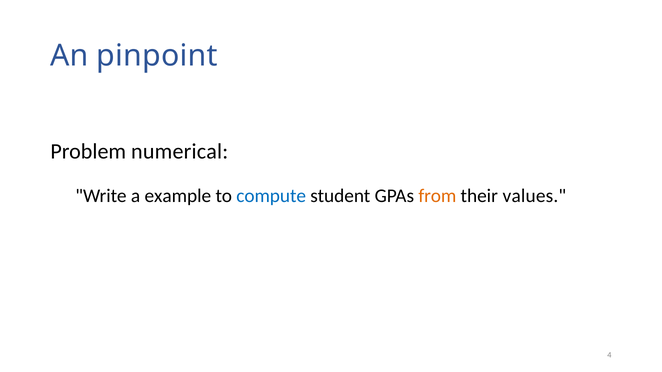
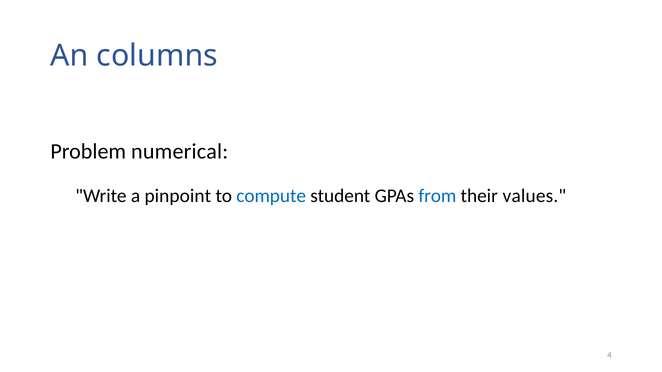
pinpoint: pinpoint -> columns
example: example -> pinpoint
from colour: orange -> blue
